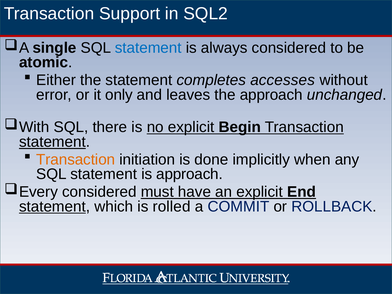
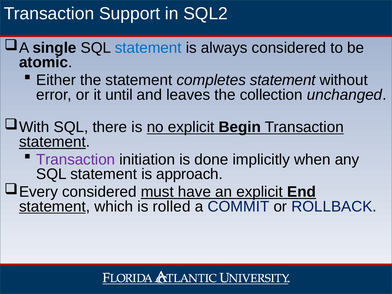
completes accesses: accesses -> statement
only: only -> until
the approach: approach -> collection
Transaction at (76, 160) colour: orange -> purple
